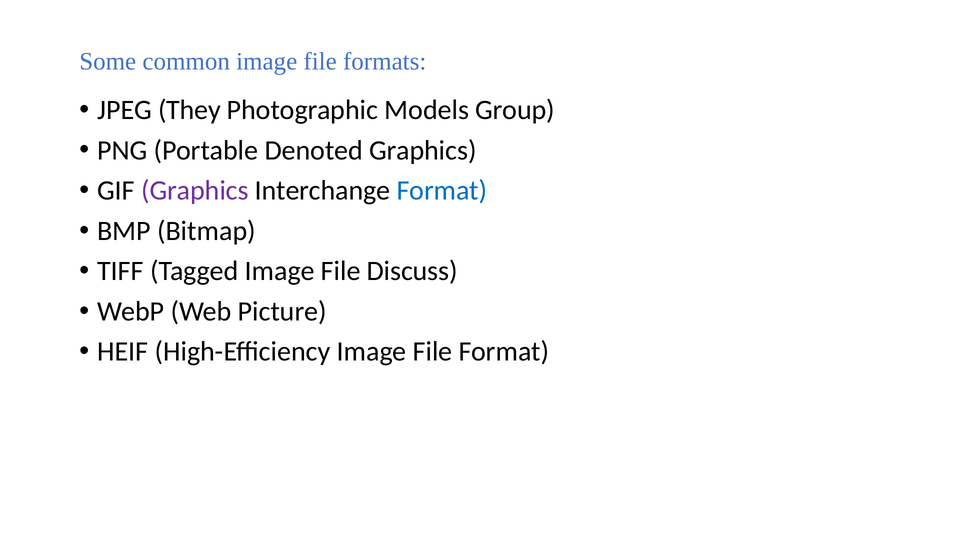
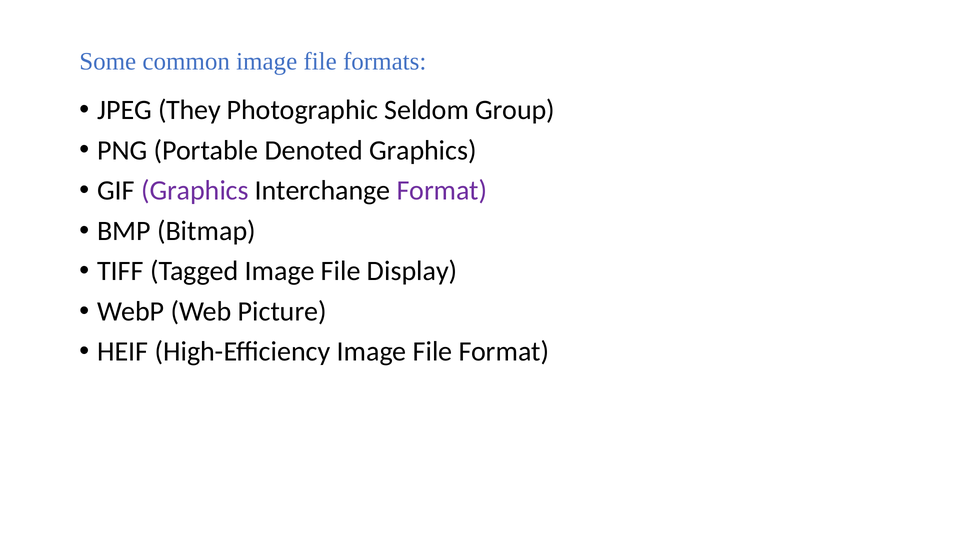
Models: Models -> Seldom
Format at (442, 191) colour: blue -> purple
Discuss: Discuss -> Display
